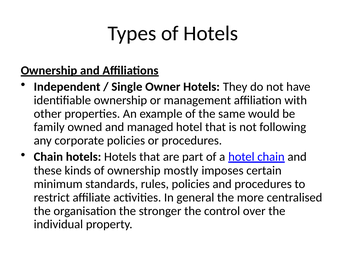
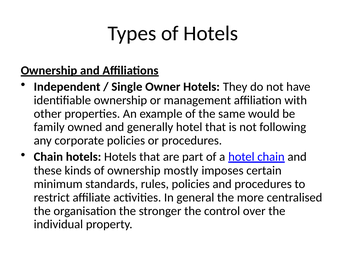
managed: managed -> generally
